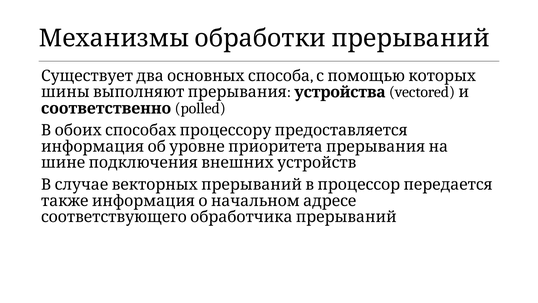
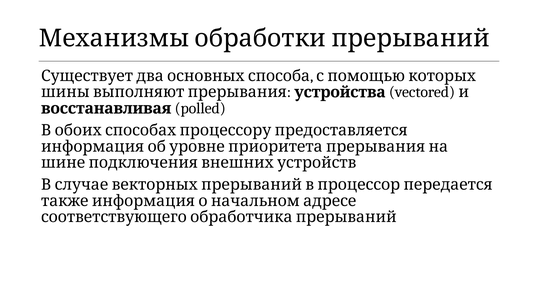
соответственно: соответственно -> восстанавливая
